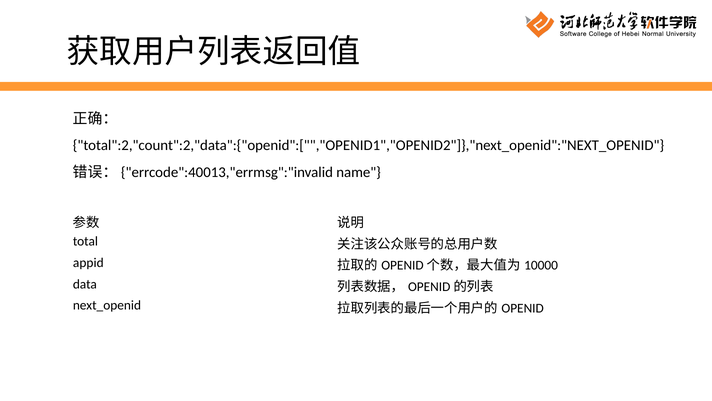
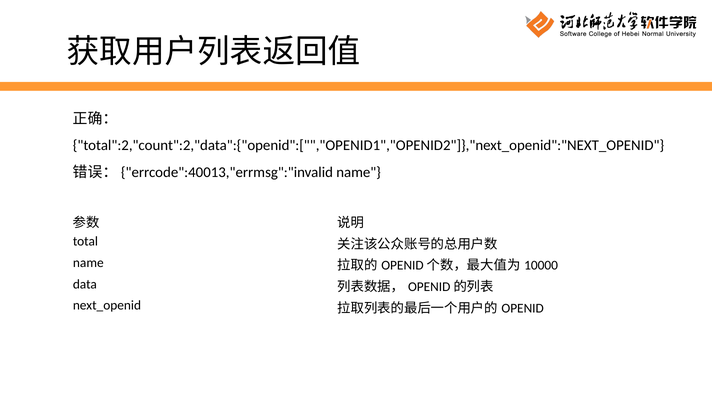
appid at (88, 262): appid -> name
